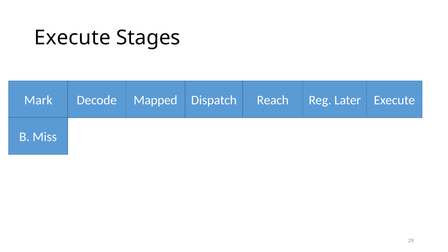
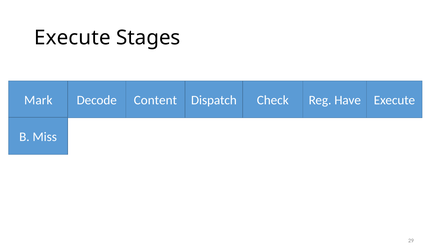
Mapped: Mapped -> Content
Reach: Reach -> Check
Later: Later -> Have
